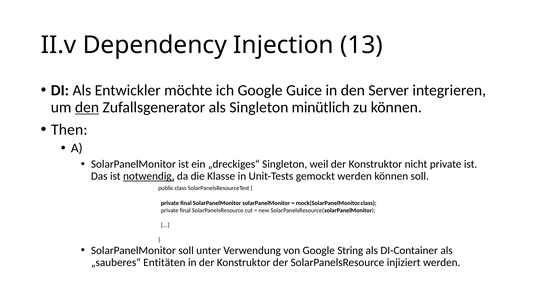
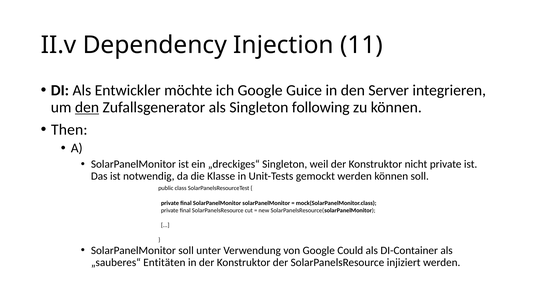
13: 13 -> 11
minütlich: minütlich -> following
notwendig underline: present -> none
String: String -> Could
